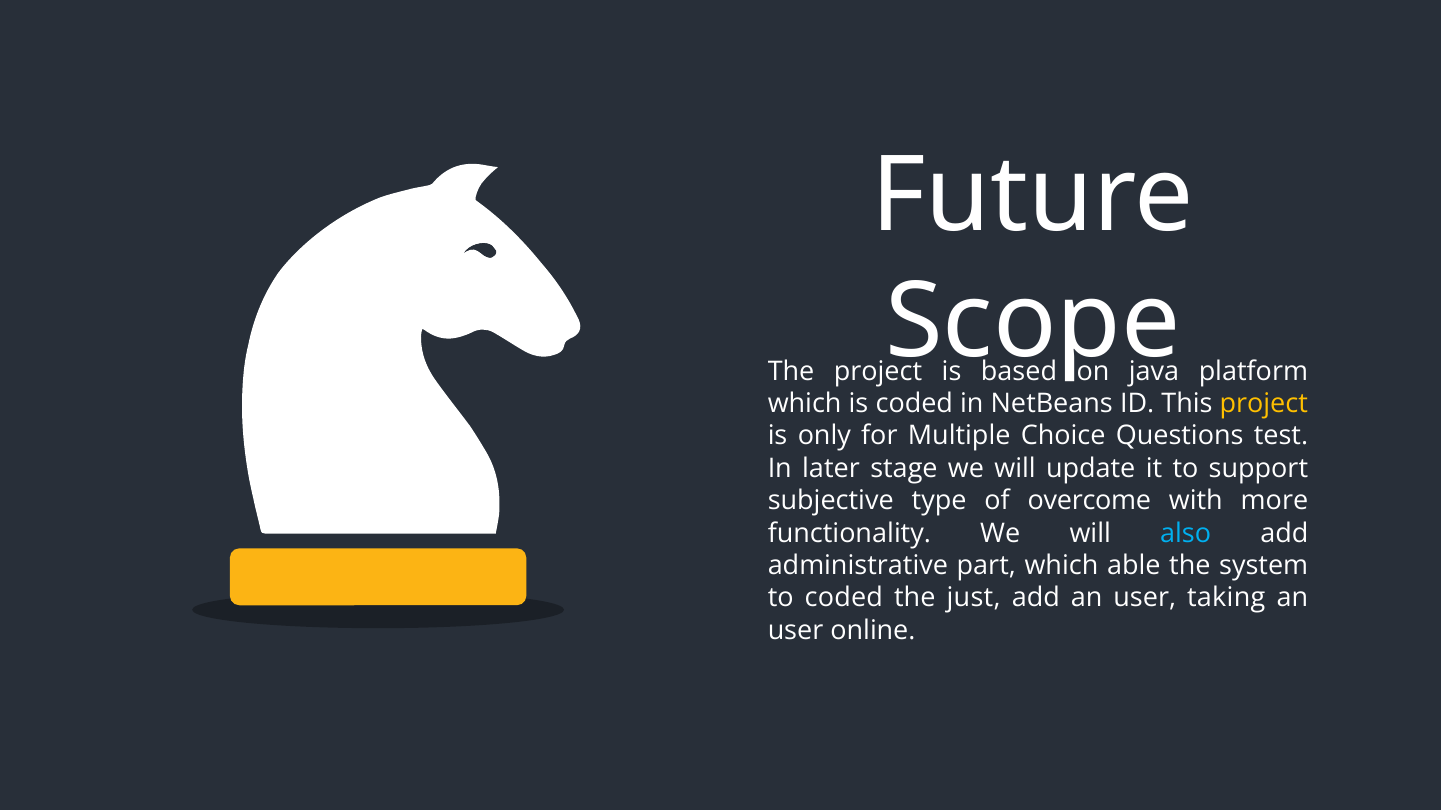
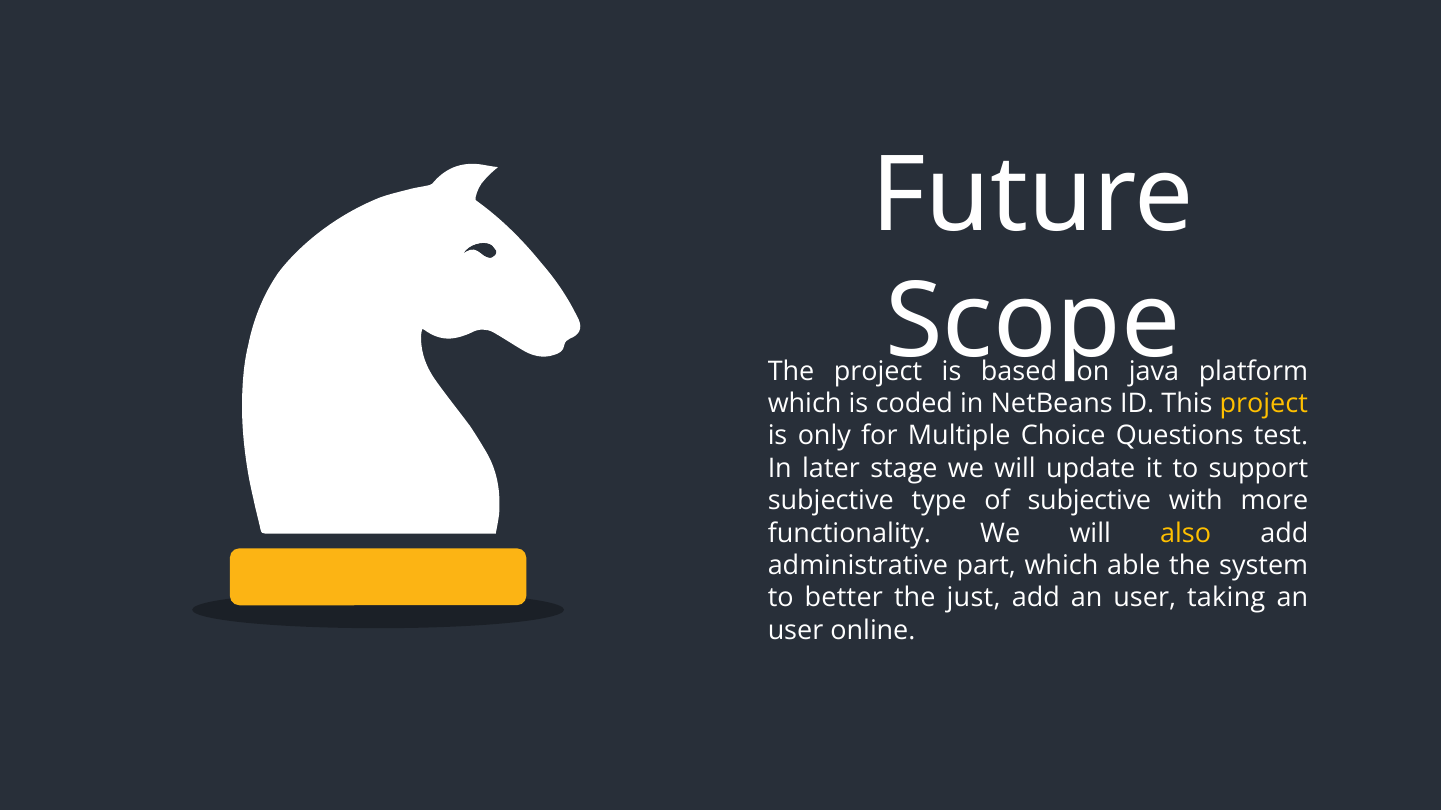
of overcome: overcome -> subjective
also colour: light blue -> yellow
to coded: coded -> better
